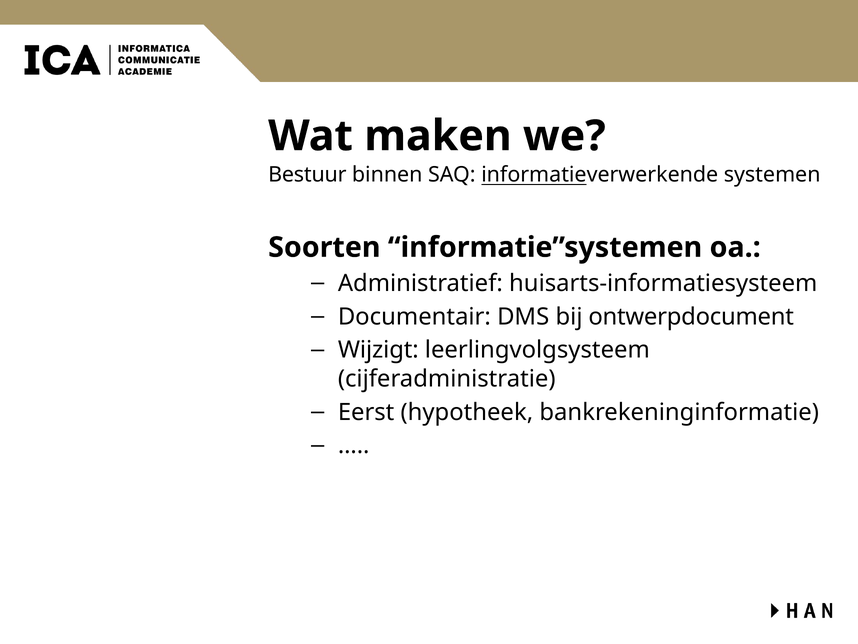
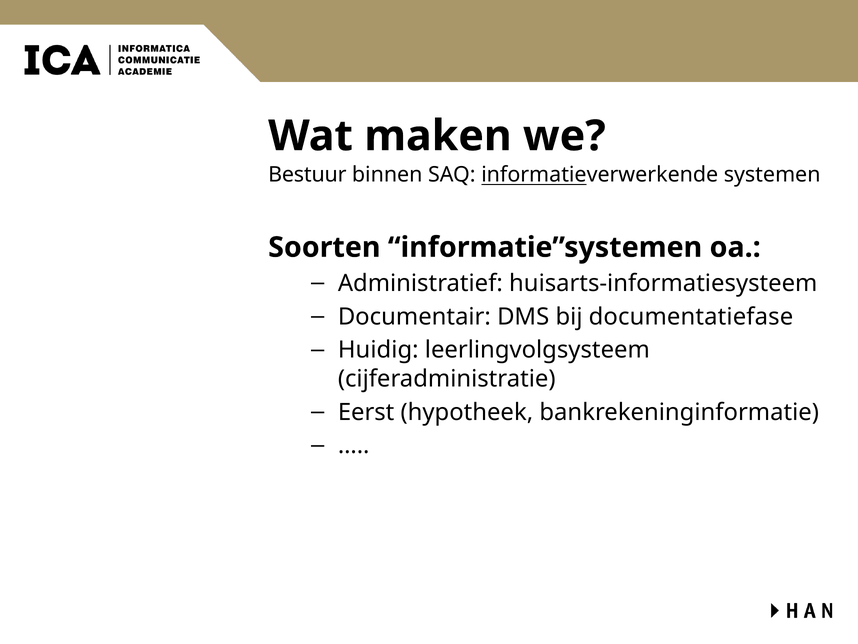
ontwerpdocument: ontwerpdocument -> documentatiefase
Wijzigt: Wijzigt -> Huidig
